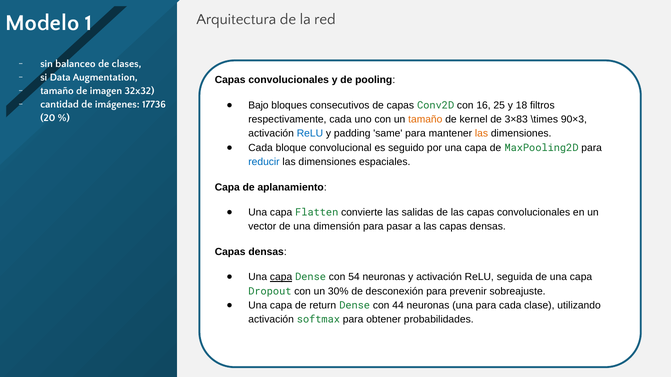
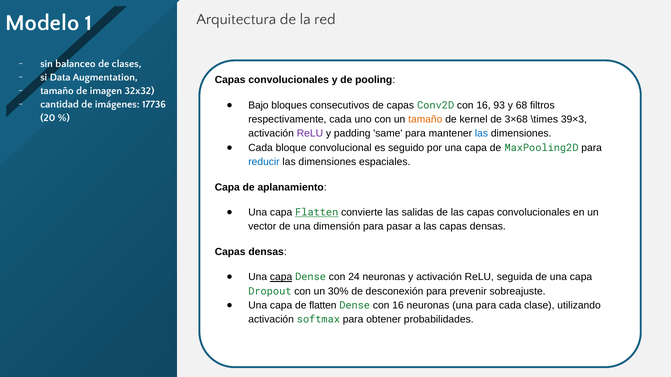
25: 25 -> 93
18: 18 -> 68
3×83: 3×83 -> 3×68
90×3: 90×3 -> 39×3
ReLU at (310, 134) colour: blue -> purple
las at (481, 134) colour: orange -> blue
Flatten at (317, 213) underline: none -> present
54: 54 -> 24
de return: return -> flatten
Dense con 44: 44 -> 16
